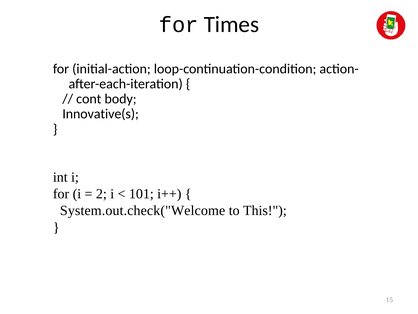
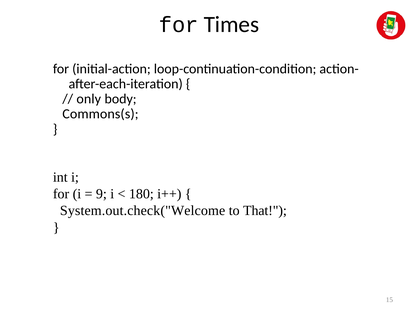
cont: cont -> only
Innovative(s: Innovative(s -> Commons(s
2: 2 -> 9
101: 101 -> 180
This: This -> That
